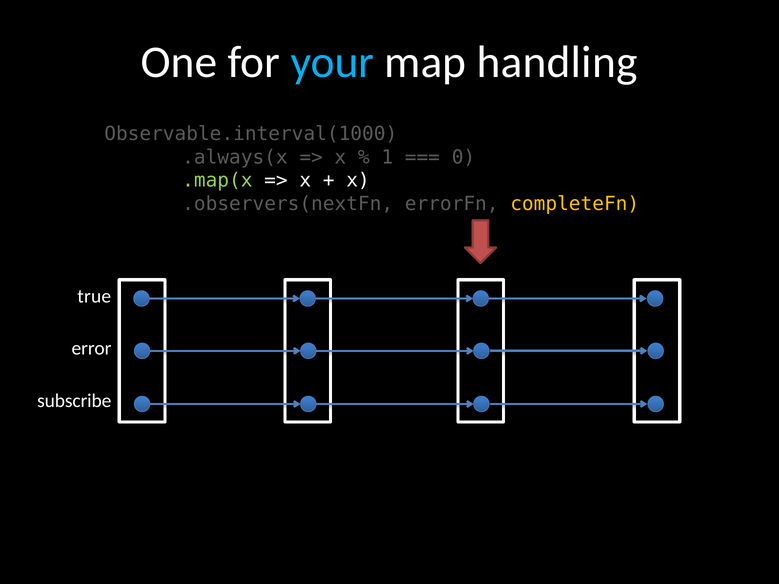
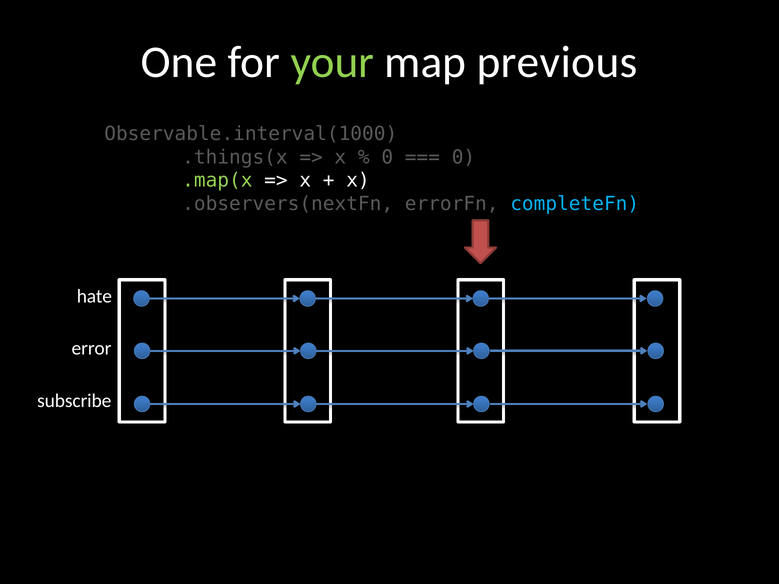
your colour: light blue -> light green
handling: handling -> previous
.always(x: .always(x -> .things(x
1 at (387, 157): 1 -> 0
completeFn colour: yellow -> light blue
true: true -> hate
